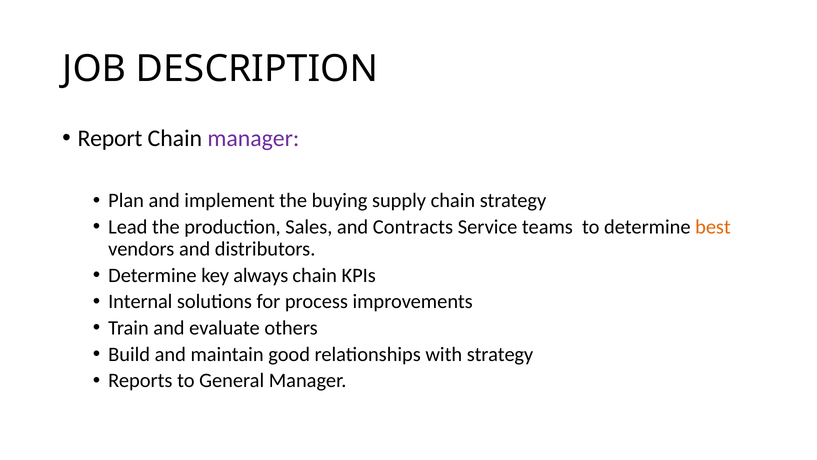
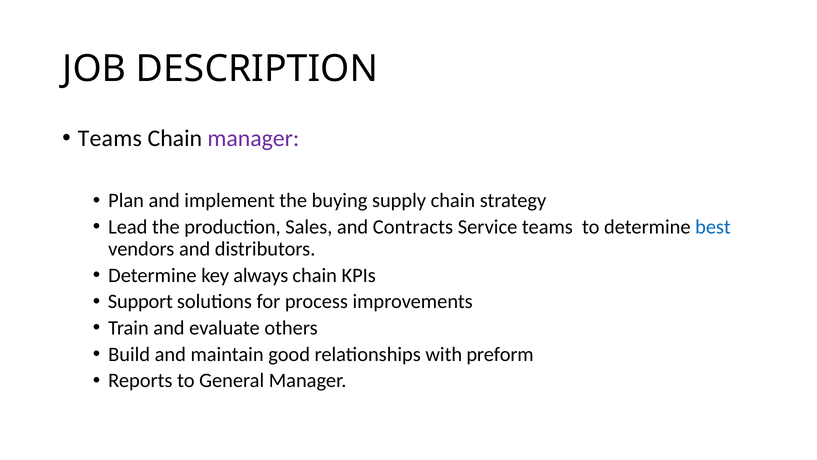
Report at (110, 138): Report -> Teams
best colour: orange -> blue
Internal: Internal -> Support
with strategy: strategy -> preform
